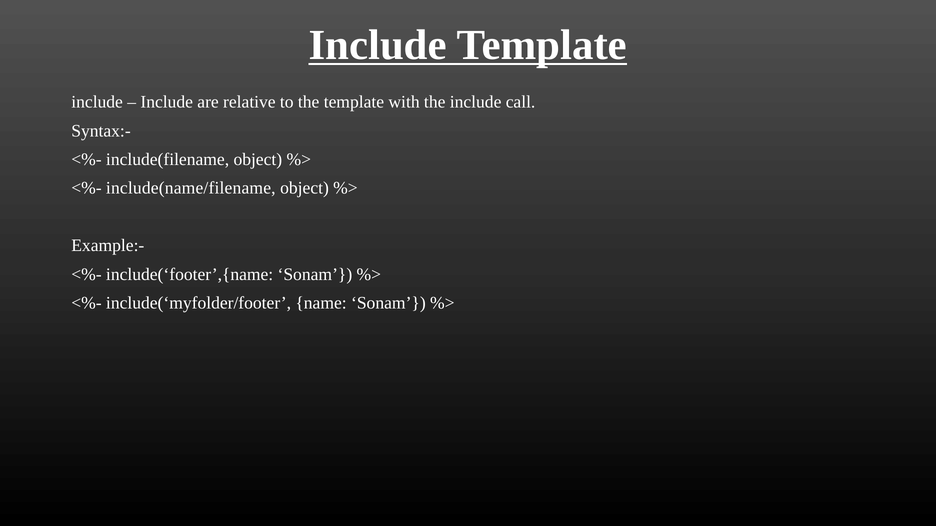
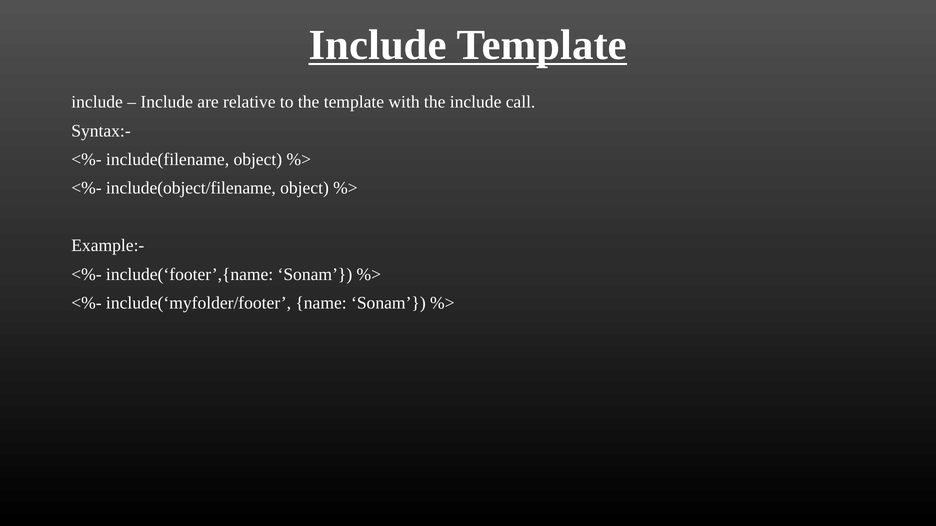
include(name/filename: include(name/filename -> include(object/filename
